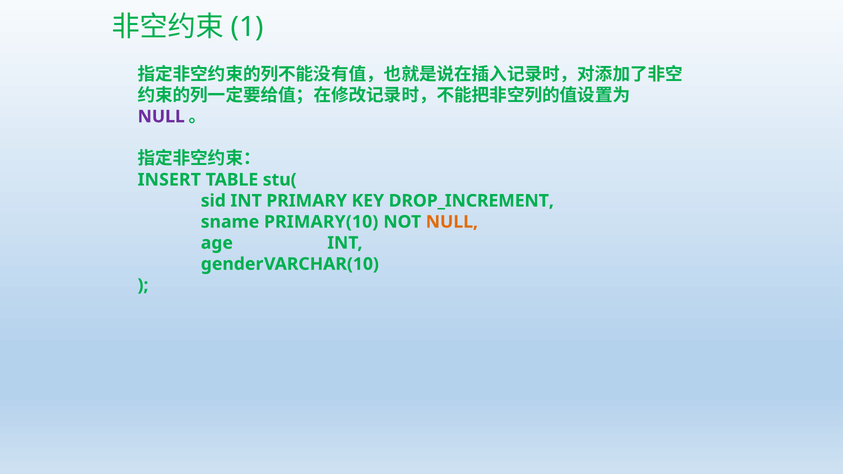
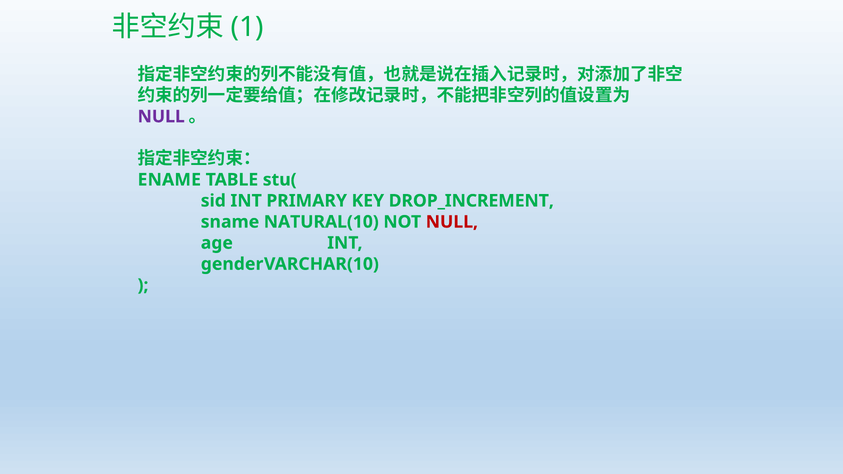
INSERT: INSERT -> ENAME
PRIMARY(10: PRIMARY(10 -> NATURAL(10
NULL at (452, 222) colour: orange -> red
